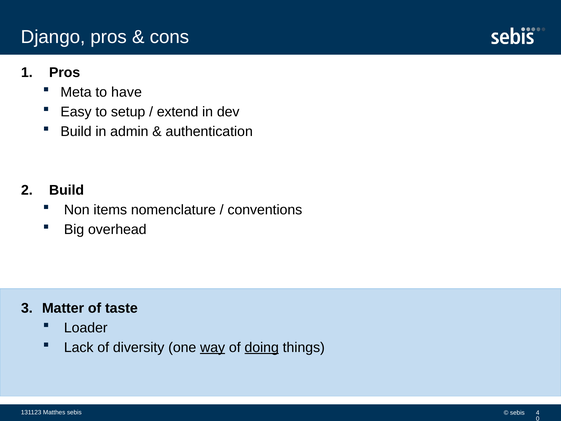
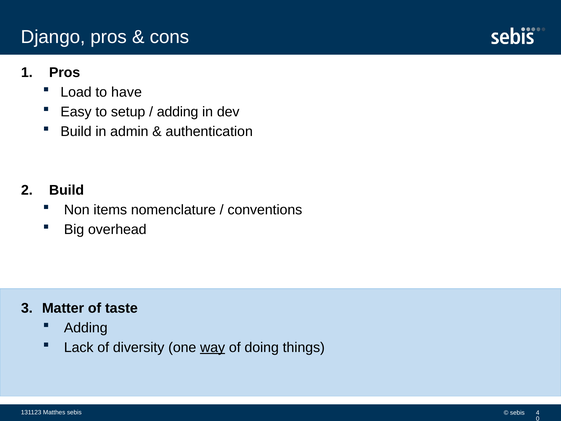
Meta: Meta -> Load
extend at (178, 112): extend -> adding
Loader at (86, 328): Loader -> Adding
doing underline: present -> none
